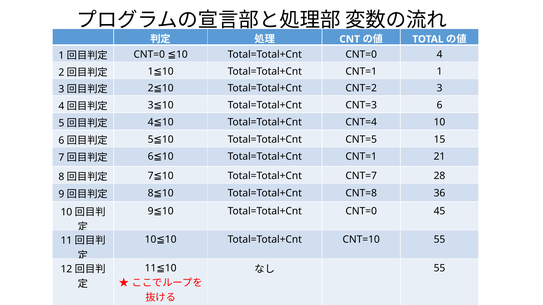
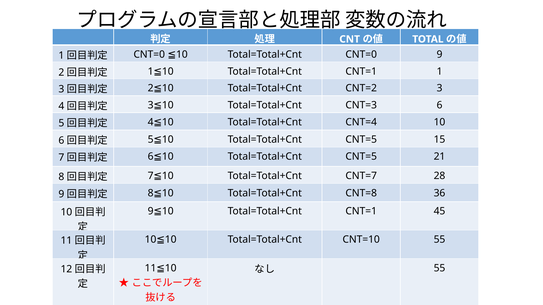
CNT=0 4: 4 -> 9
CNT=1 at (361, 157): CNT=1 -> CNT=5
CNT=0 at (361, 211): CNT=0 -> CNT=1
